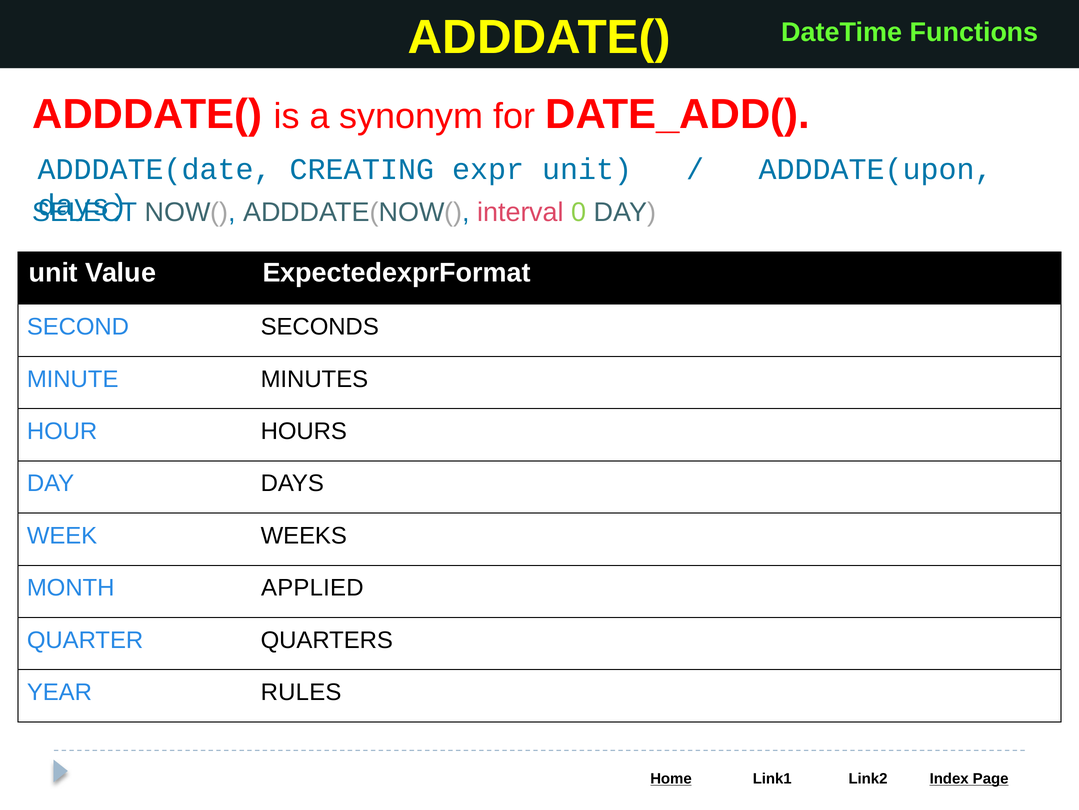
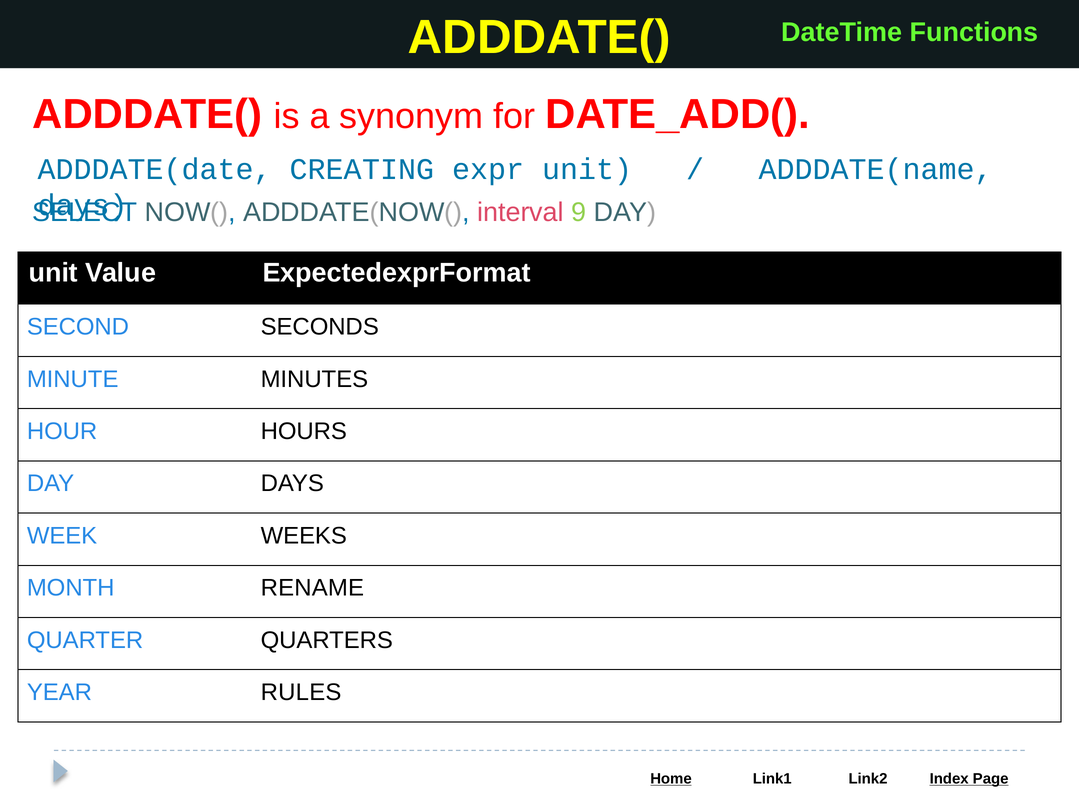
ADDDATE(upon: ADDDATE(upon -> ADDDATE(name
0: 0 -> 9
APPLIED: APPLIED -> RENAME
